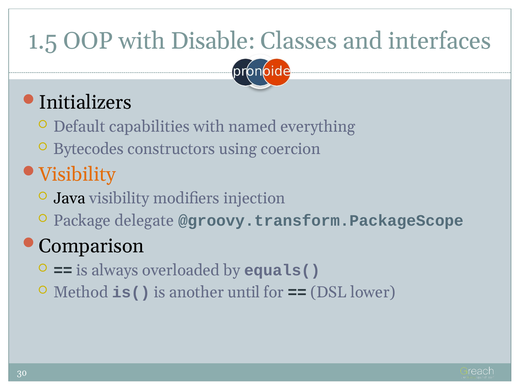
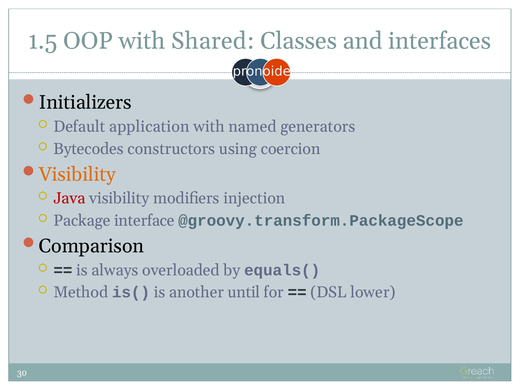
Disable: Disable -> Shared
capabilities: capabilities -> application
everything: everything -> generators
Java colour: black -> red
delegate: delegate -> interface
